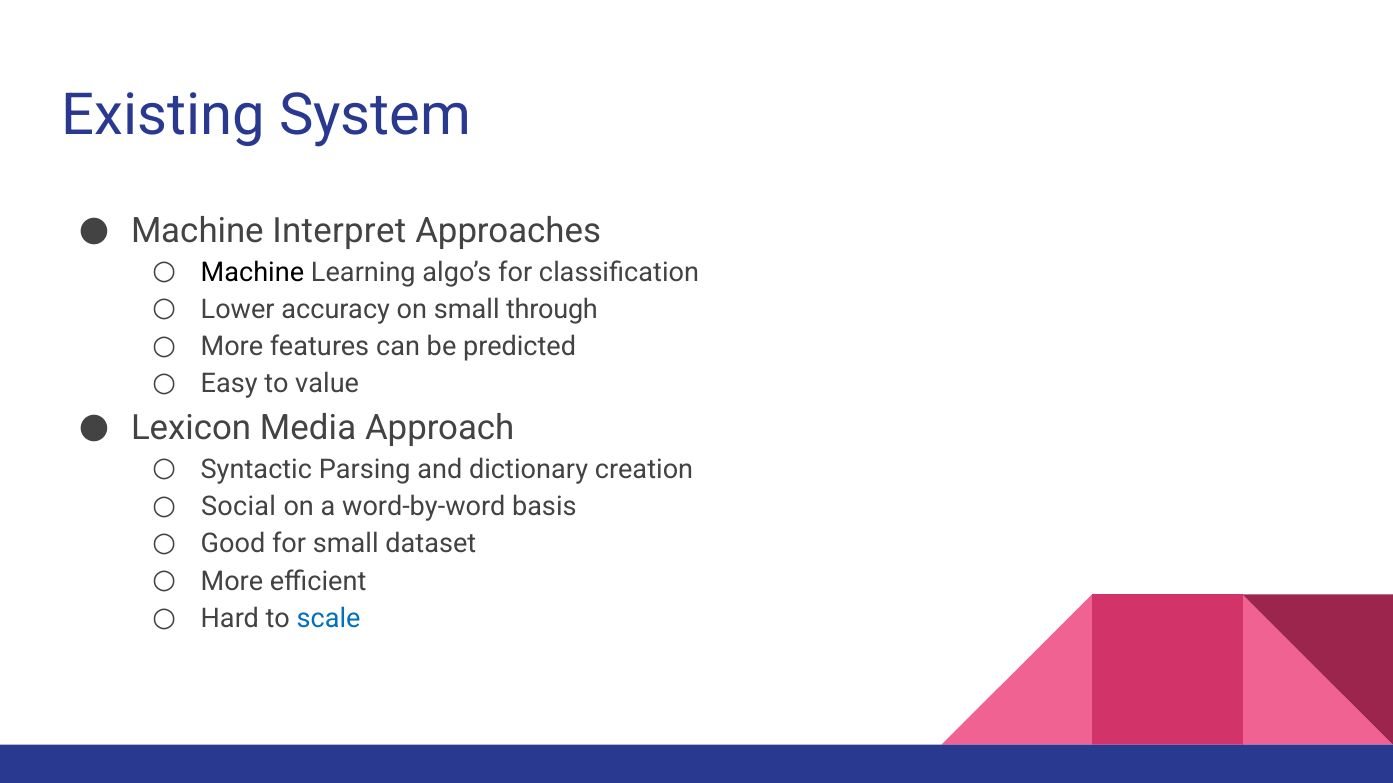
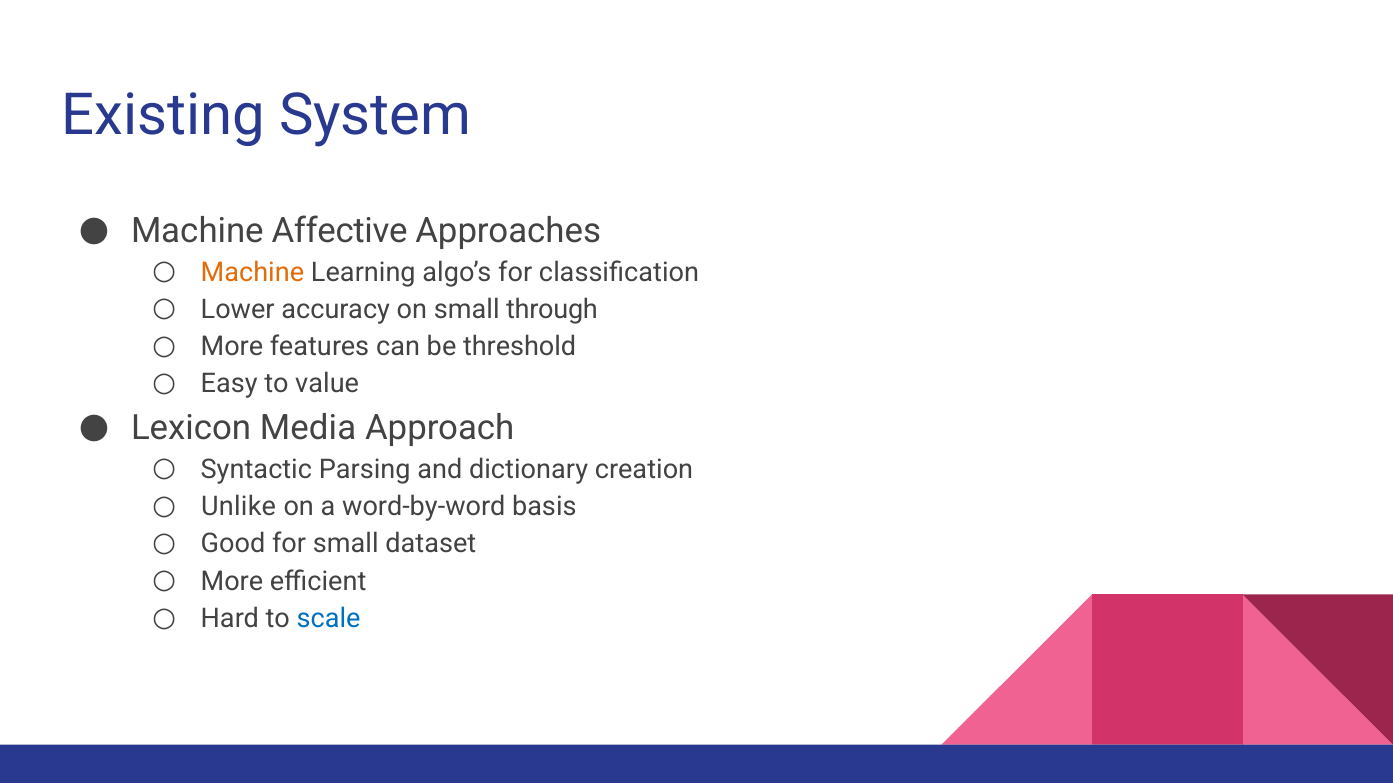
Interpret: Interpret -> Affective
Machine at (252, 272) colour: black -> orange
predicted: predicted -> threshold
Social: Social -> Unlike
